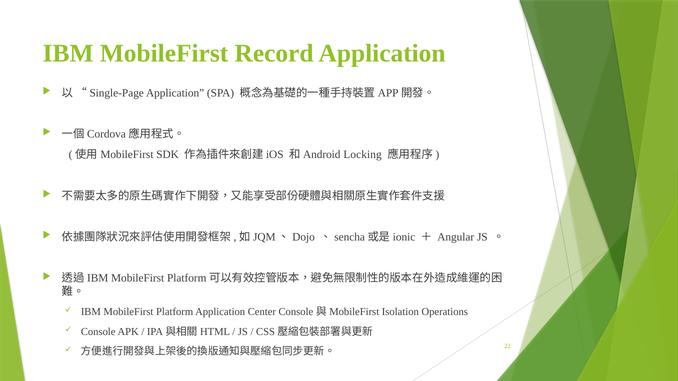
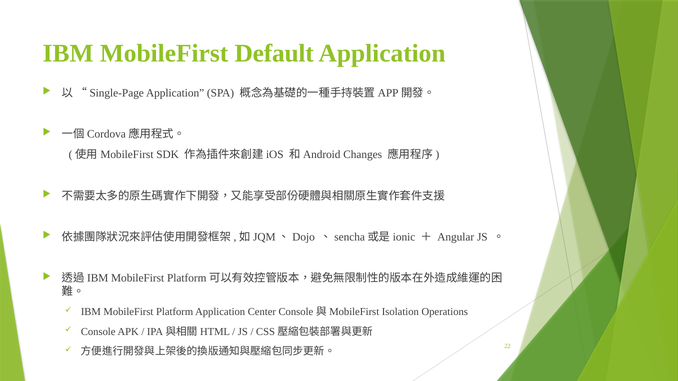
Record: Record -> Default
Locking: Locking -> Changes
